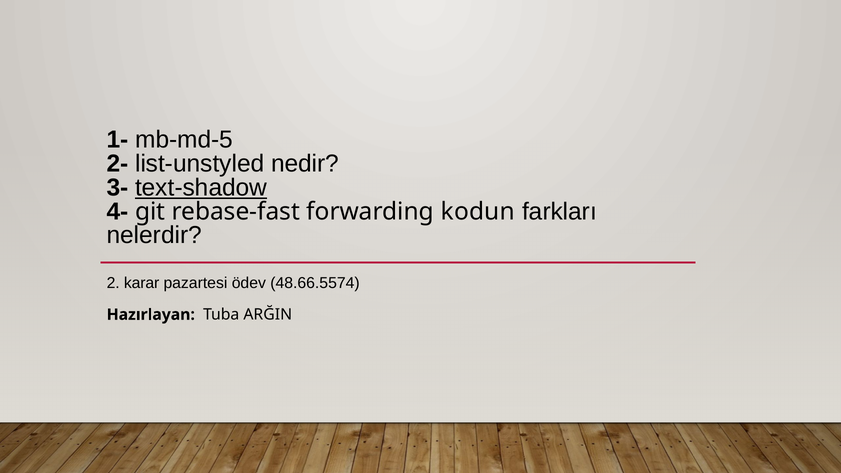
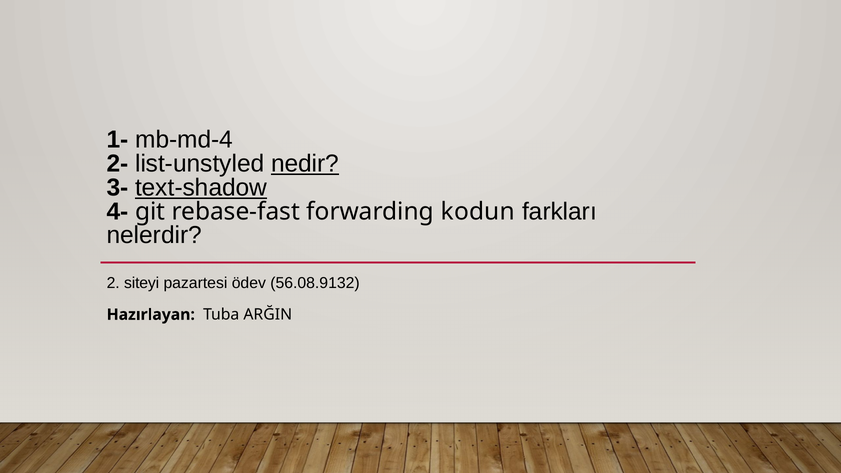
mb-md-5: mb-md-5 -> mb-md-4
nedir underline: none -> present
karar: karar -> siteyi
48.66.5574: 48.66.5574 -> 56.08.9132
